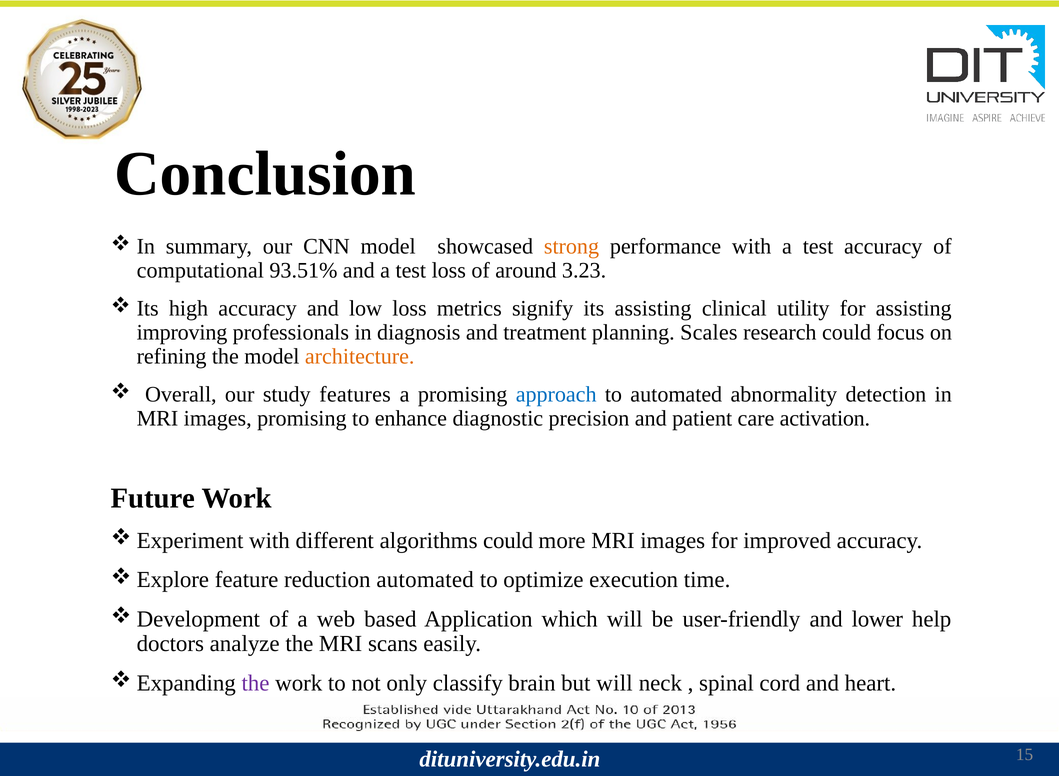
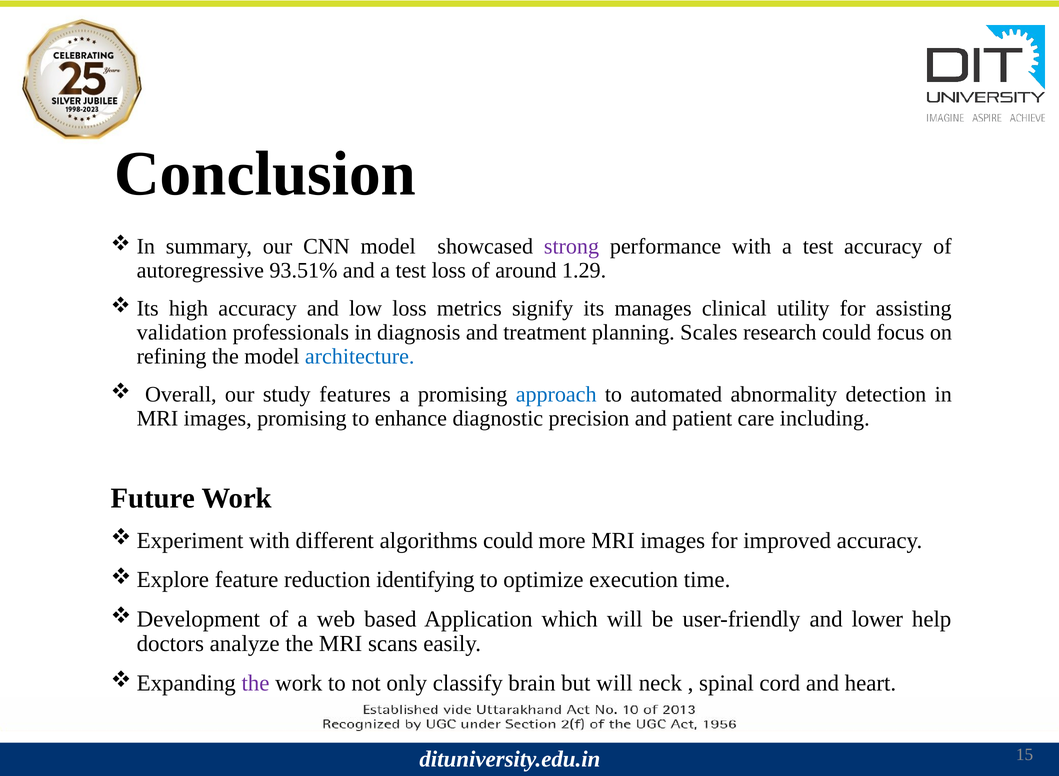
strong colour: orange -> purple
computational: computational -> autoregressive
3.23: 3.23 -> 1.29
its assisting: assisting -> manages
improving: improving -> validation
architecture colour: orange -> blue
activation: activation -> including
reduction automated: automated -> identifying
